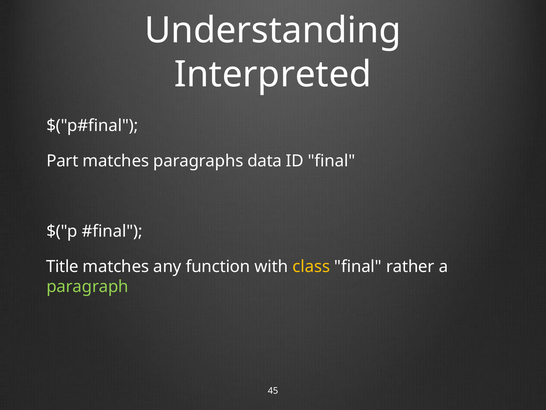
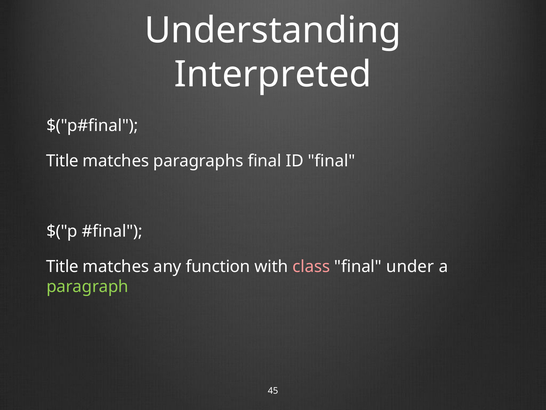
Part at (62, 161): Part -> Title
paragraphs data: data -> final
class colour: yellow -> pink
rather: rather -> under
